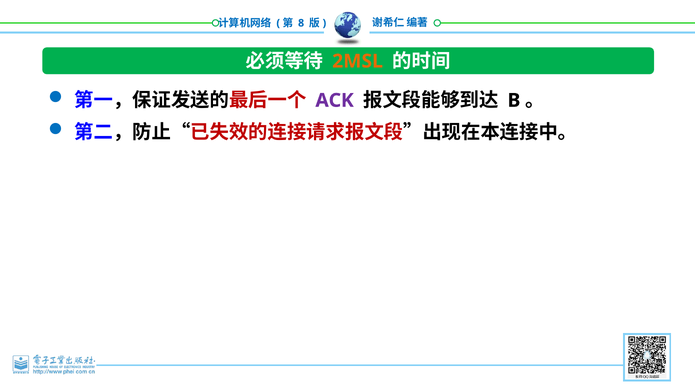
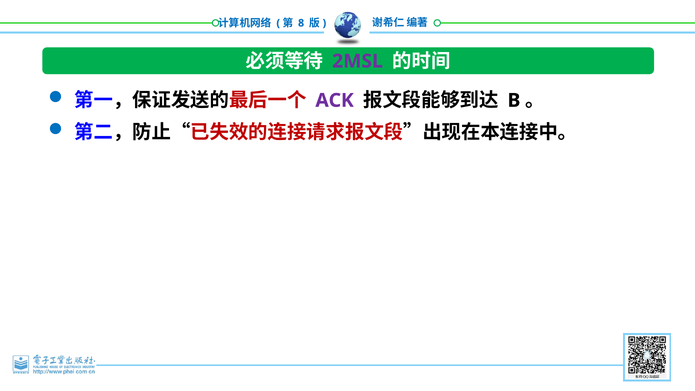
2MSL colour: orange -> purple
